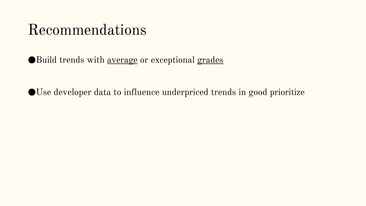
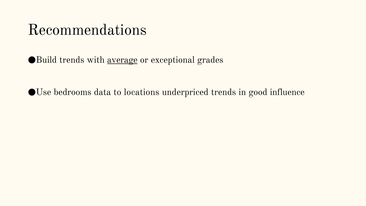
grades underline: present -> none
developer: developer -> bedrooms
influence: influence -> locations
prioritize: prioritize -> influence
